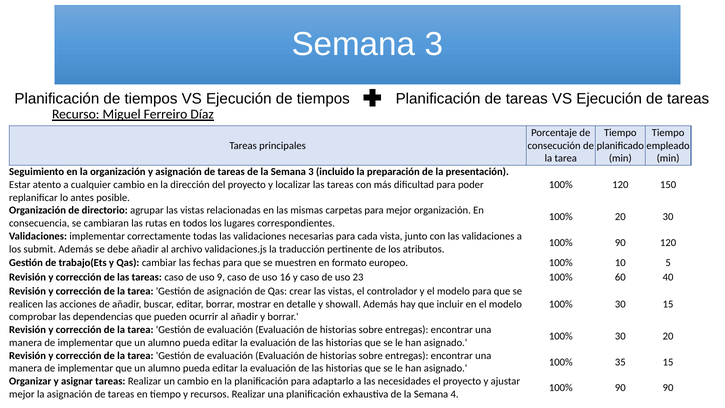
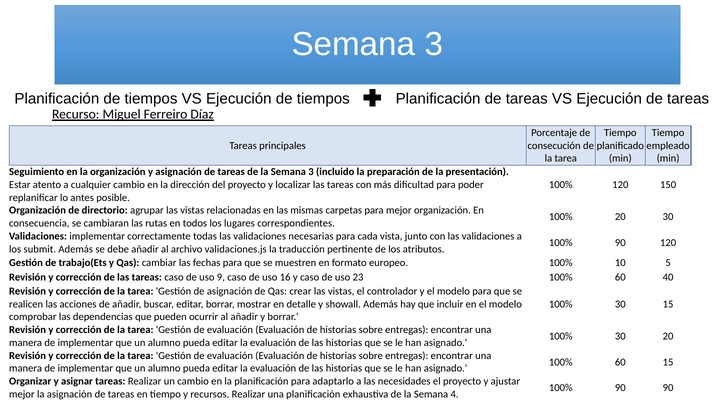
35 at (620, 362): 35 -> 60
